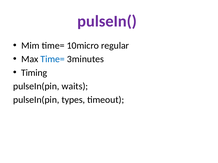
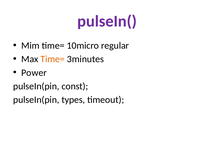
Time= at (53, 59) colour: blue -> orange
Timing: Timing -> Power
waits: waits -> const
